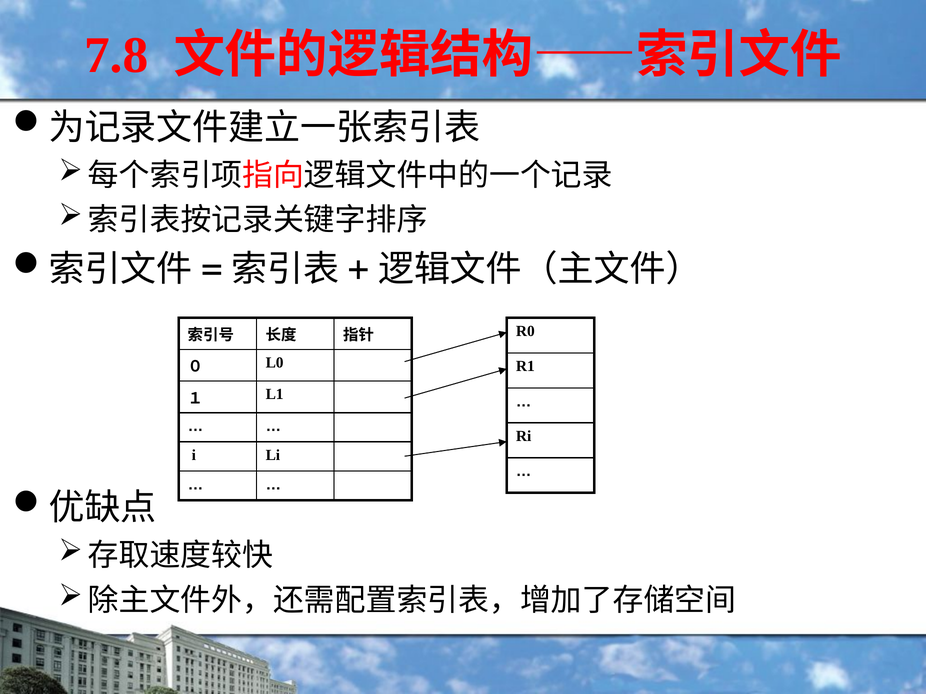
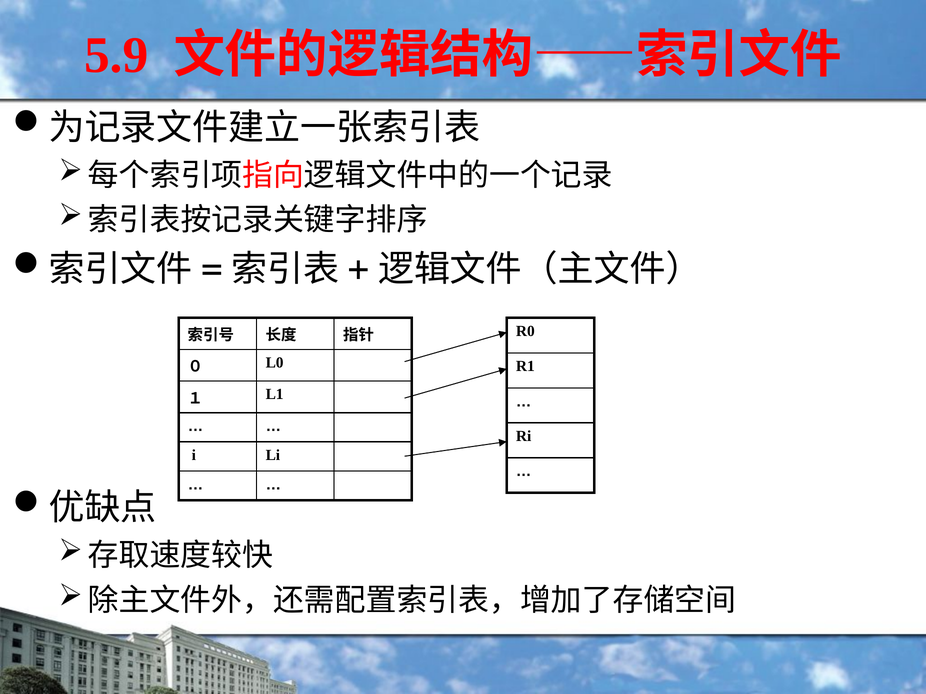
7.8: 7.8 -> 5.9
